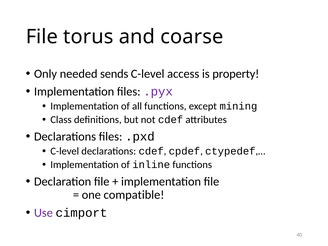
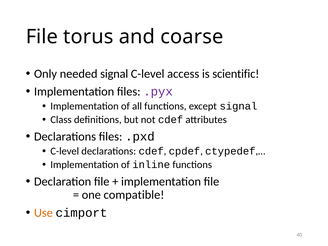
needed sends: sends -> signal
property: property -> scientific
except mining: mining -> signal
Use colour: purple -> orange
